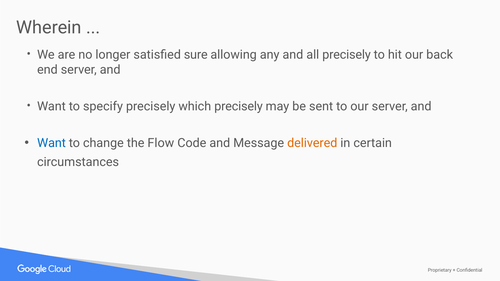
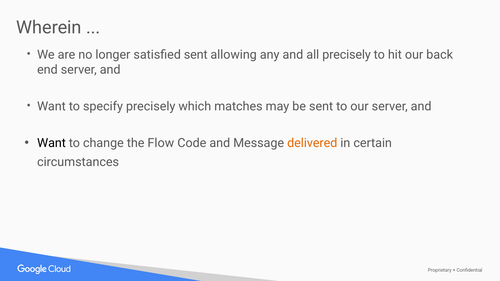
satisfied sure: sure -> sent
which precisely: precisely -> matches
Want at (51, 143) colour: blue -> black
